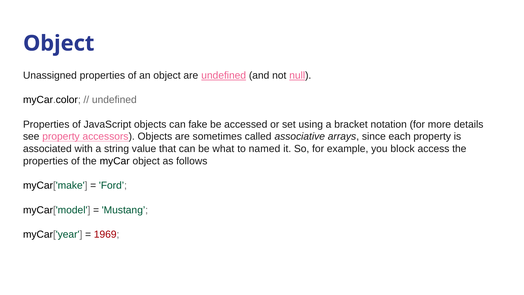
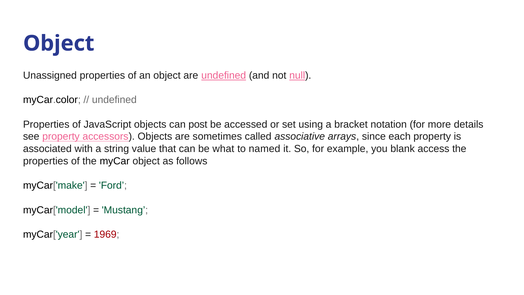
fake: fake -> post
block: block -> blank
